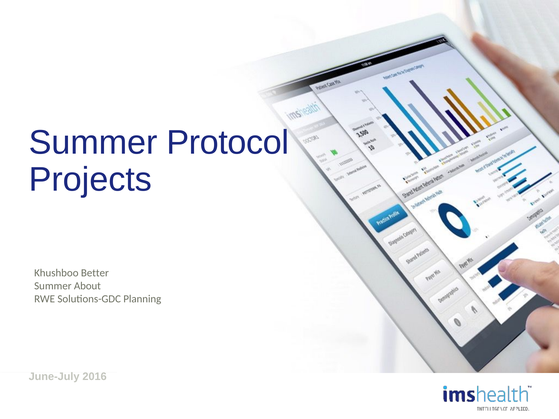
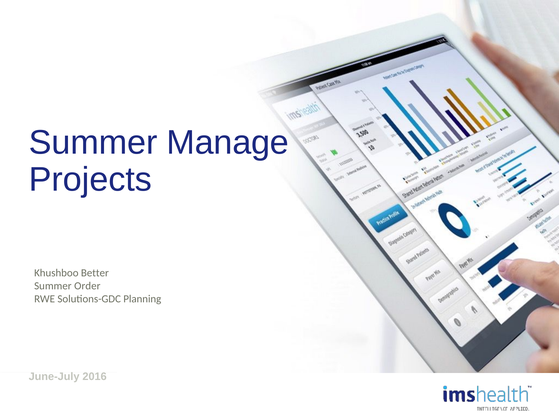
Protocol: Protocol -> Manage
About: About -> Order
